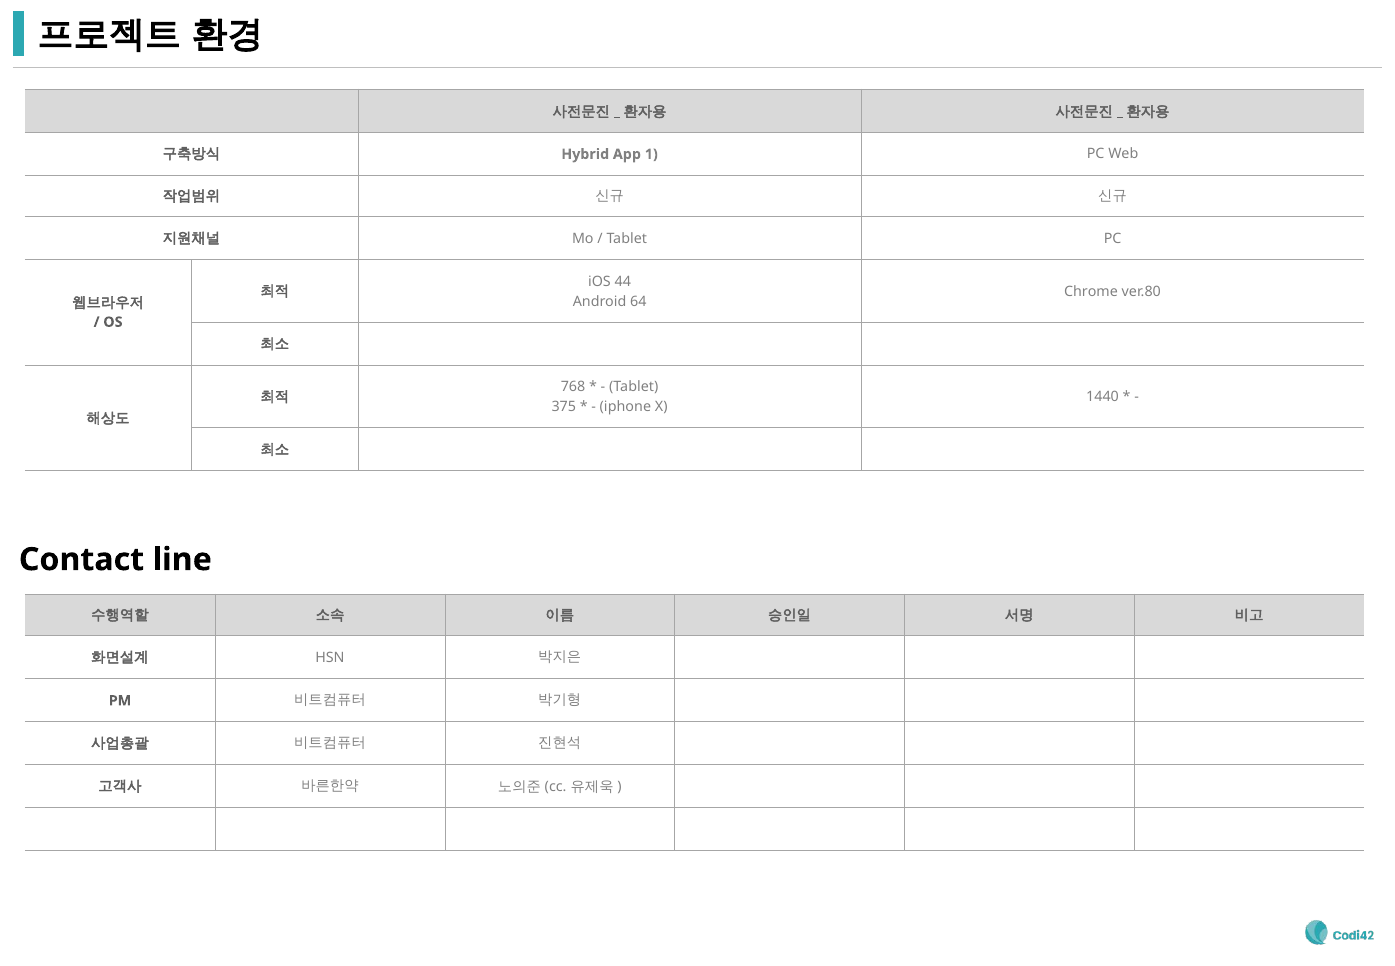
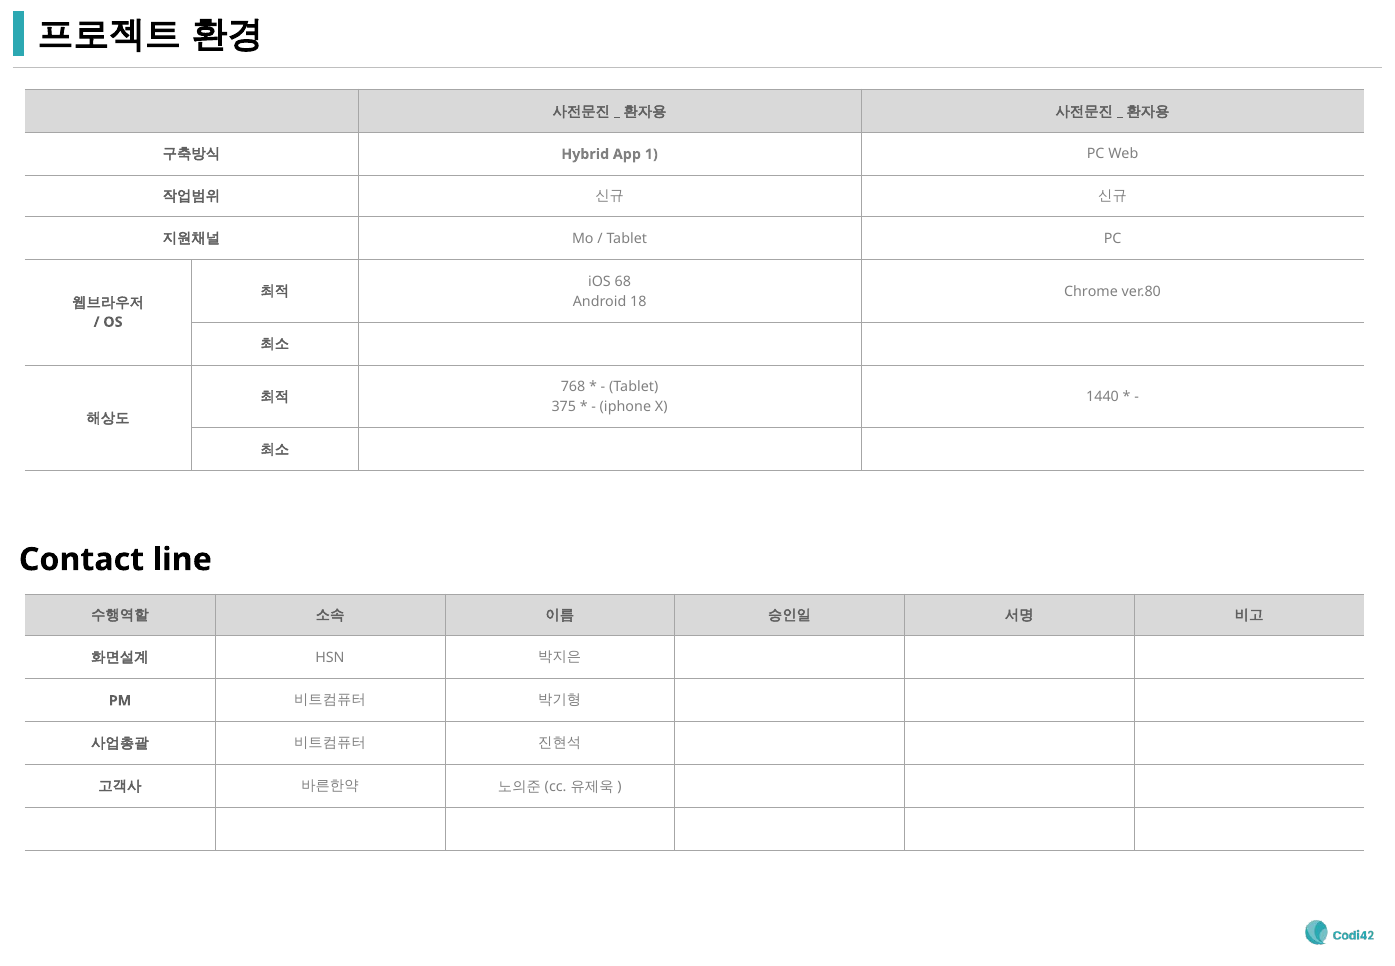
44: 44 -> 68
64: 64 -> 18
